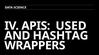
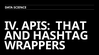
USED: USED -> THAT
